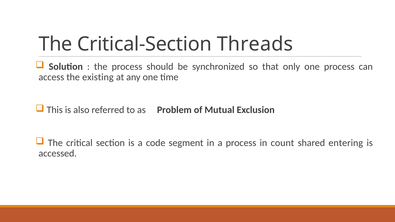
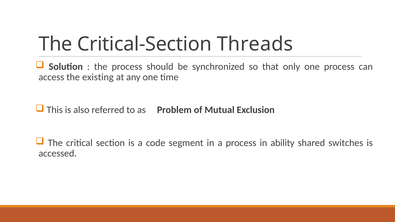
count: count -> ability
entering: entering -> switches
